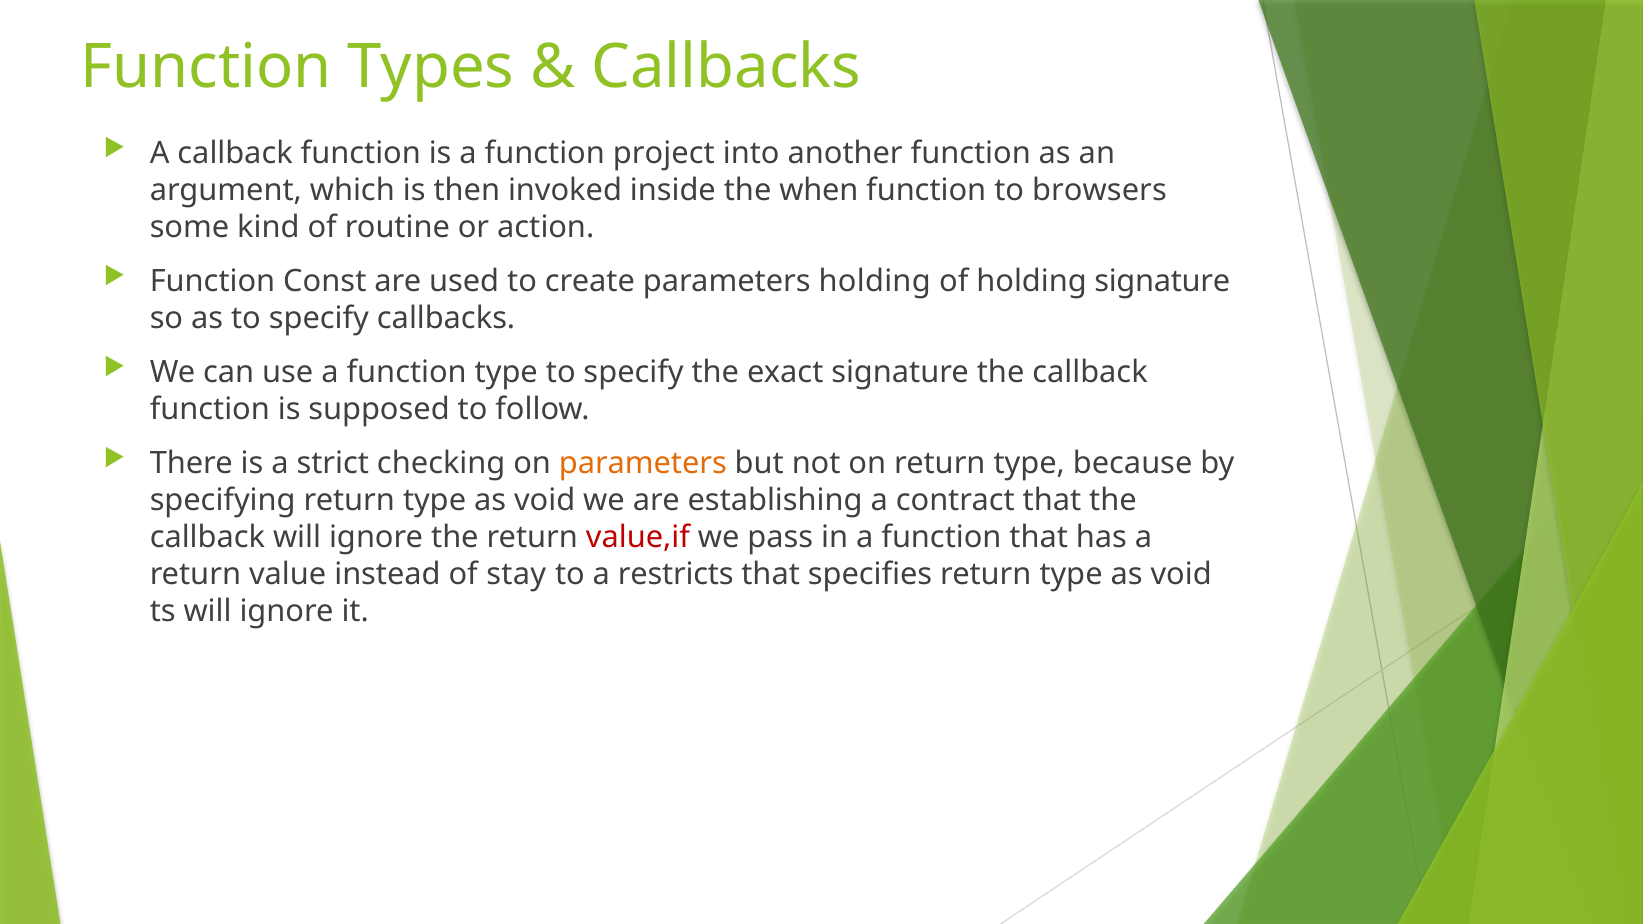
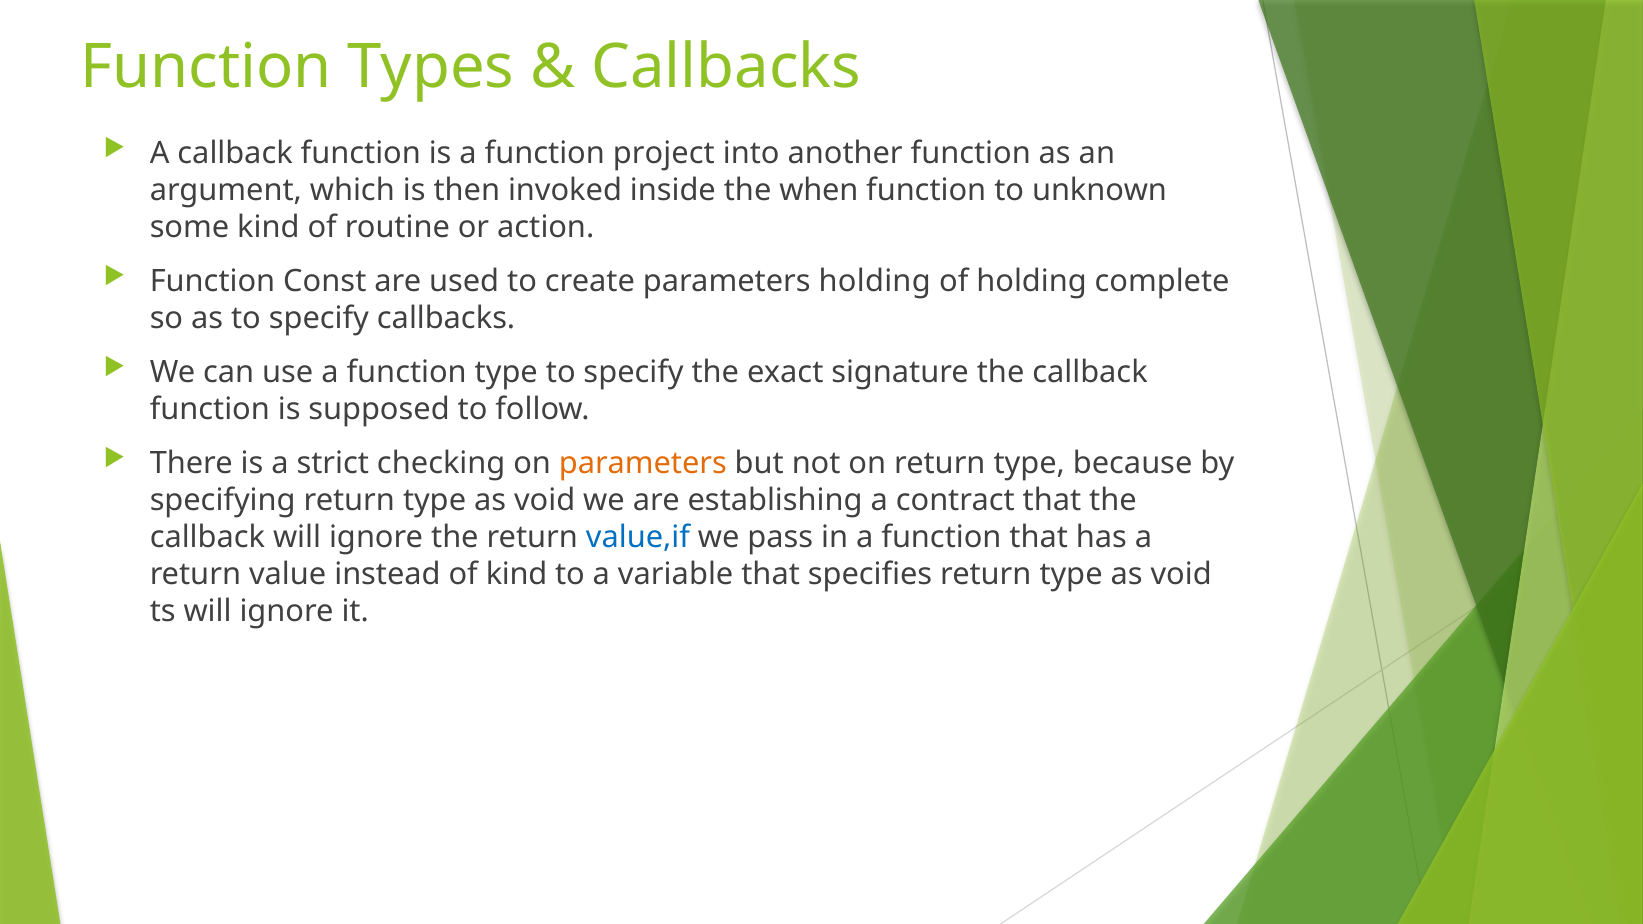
browsers: browsers -> unknown
holding signature: signature -> complete
value,if colour: red -> blue
of stay: stay -> kind
restricts: restricts -> variable
